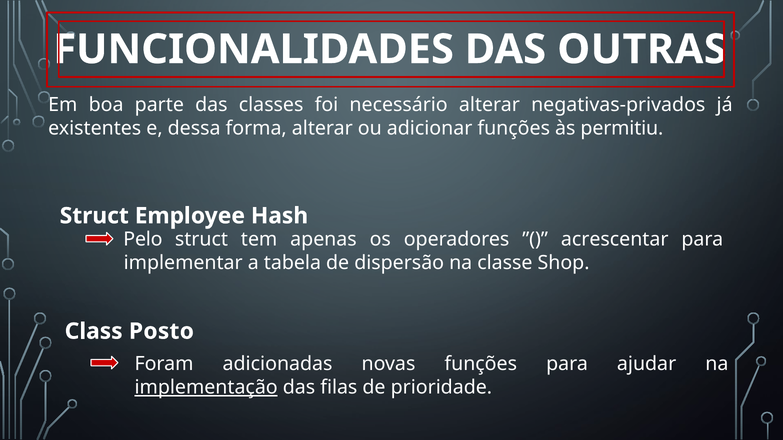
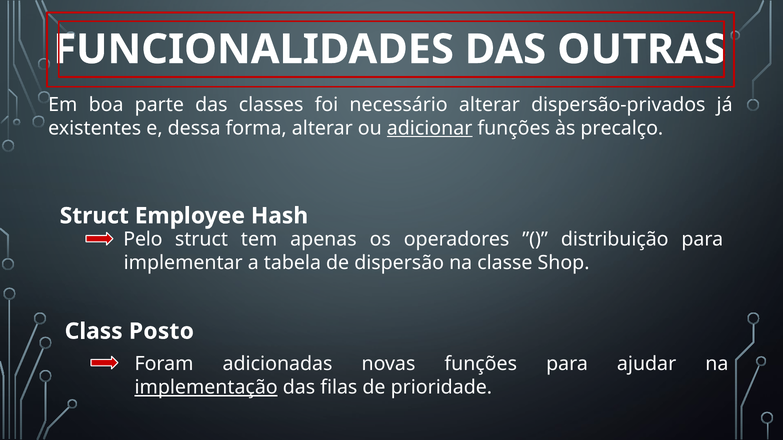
negativas-privados: negativas-privados -> dispersão-privados
adicionar underline: none -> present
permitiu: permitiu -> precalço
acrescentar: acrescentar -> distribuição
